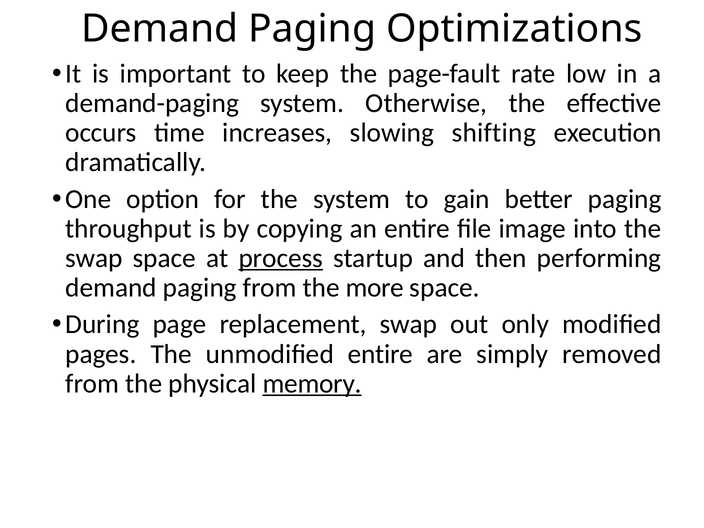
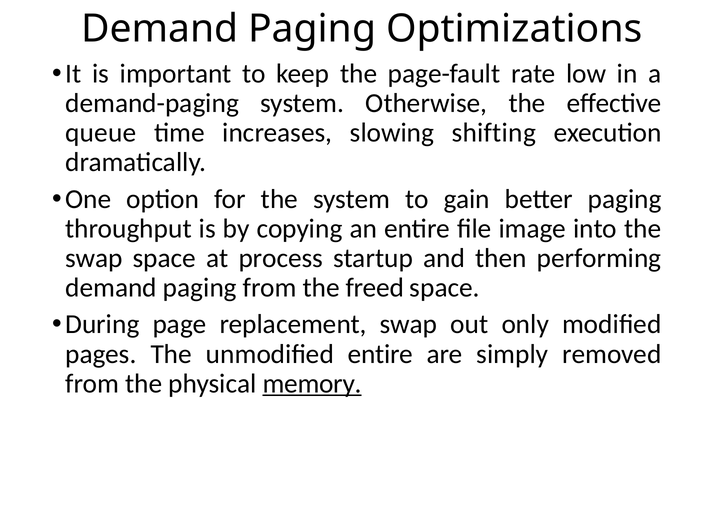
occurs: occurs -> queue
process underline: present -> none
more: more -> freed
